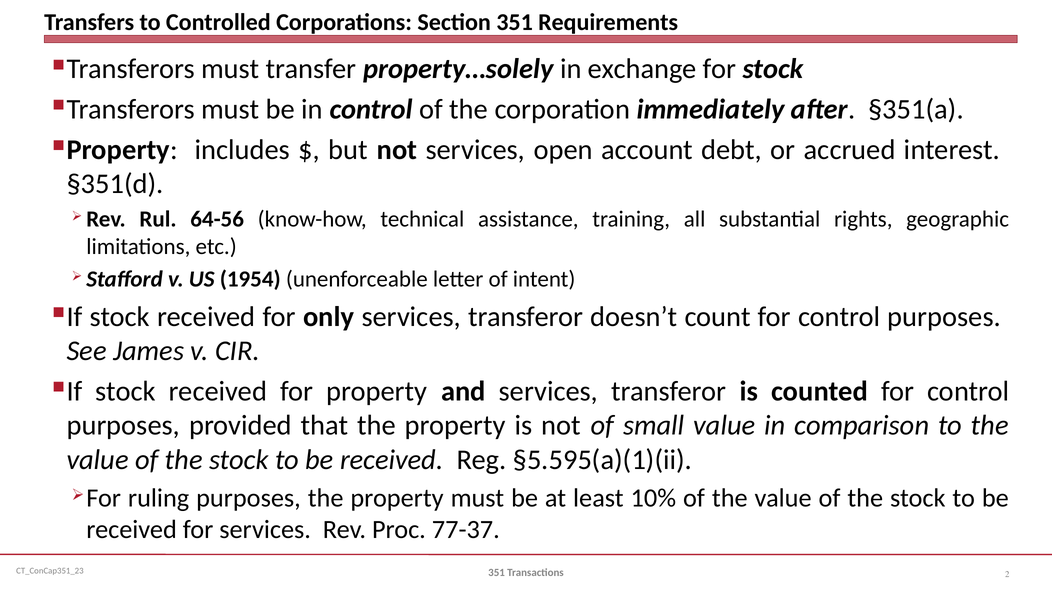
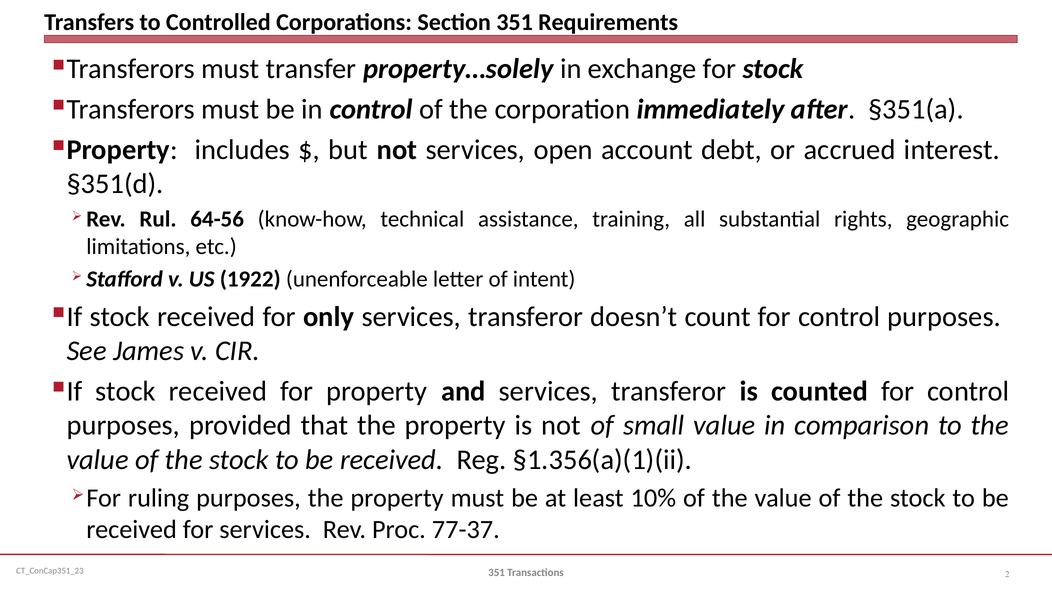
1954: 1954 -> 1922
§5.595(a)(1)(ii: §5.595(a)(1)(ii -> §1.356(a)(1)(ii
